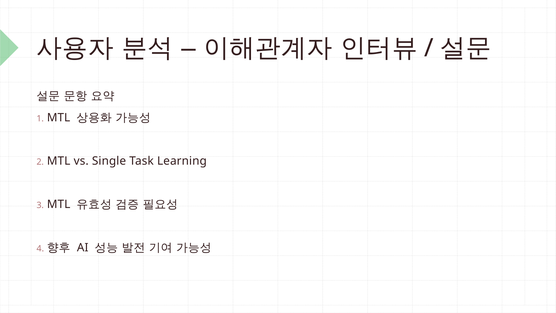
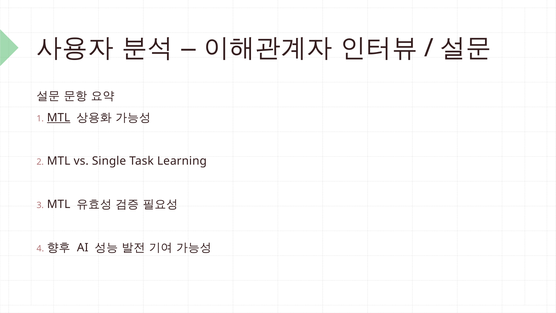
MTL at (59, 118) underline: none -> present
